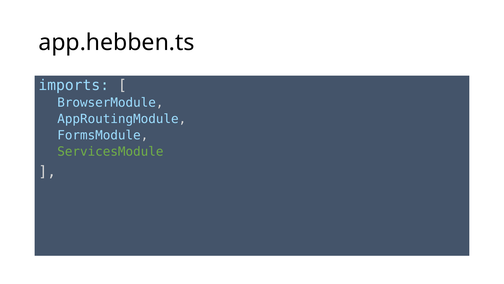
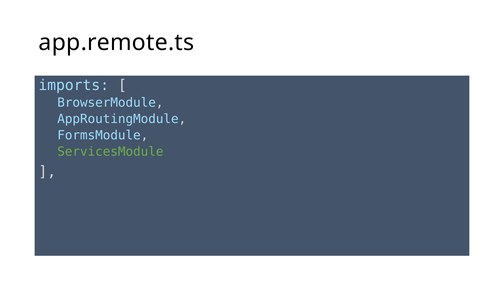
app.hebben.ts: app.hebben.ts -> app.remote.ts
